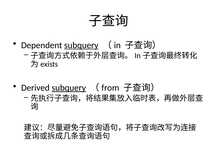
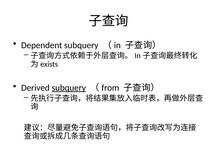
subquery at (81, 45) underline: present -> none
